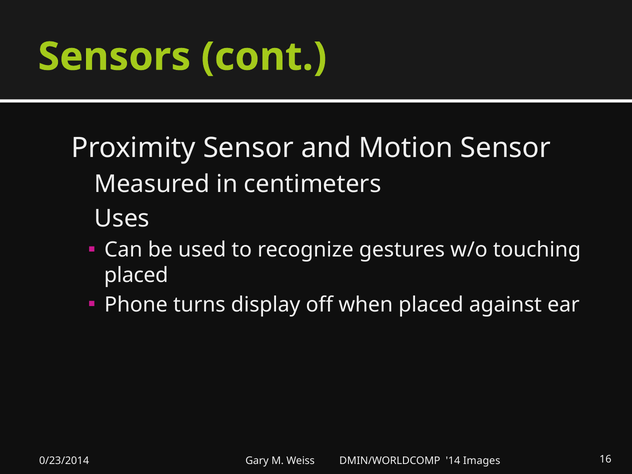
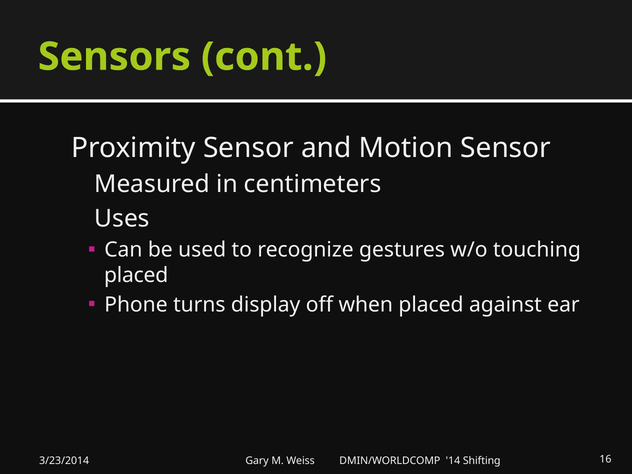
0/23/2014: 0/23/2014 -> 3/23/2014
Images: Images -> Shifting
